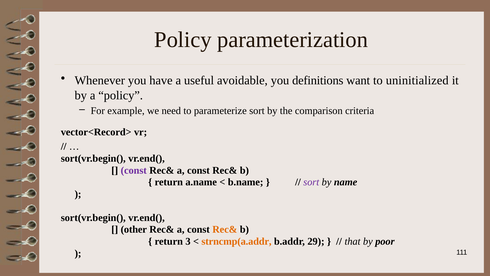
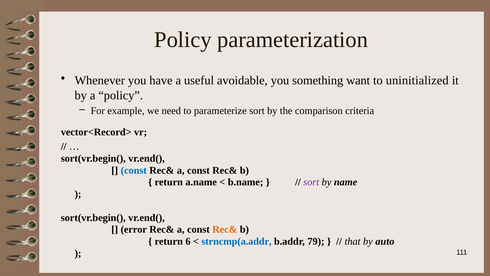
definitions: definitions -> something
const at (134, 170) colour: purple -> blue
other: other -> error
3: 3 -> 6
strncmp(a.addr colour: orange -> blue
29: 29 -> 79
poor: poor -> auto
